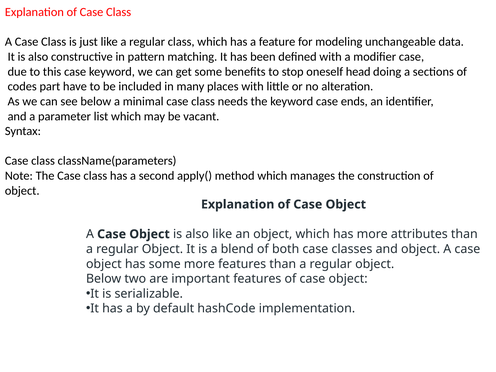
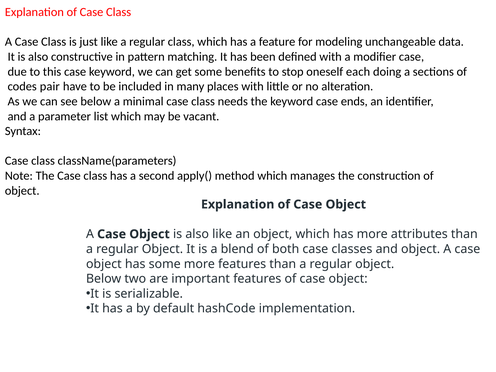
head: head -> each
part: part -> pair
